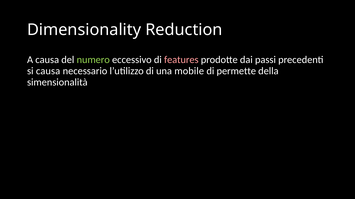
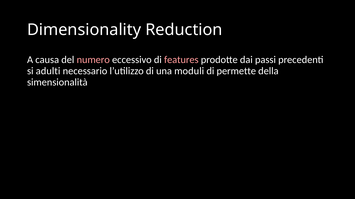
numero colour: light green -> pink
si causa: causa -> adulti
mobile: mobile -> moduli
